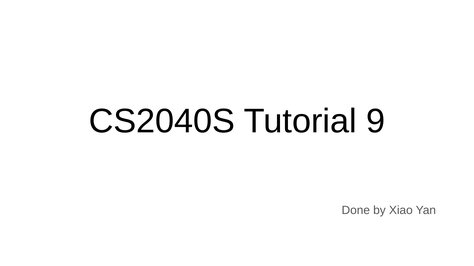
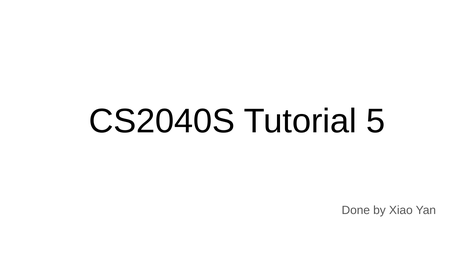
9: 9 -> 5
